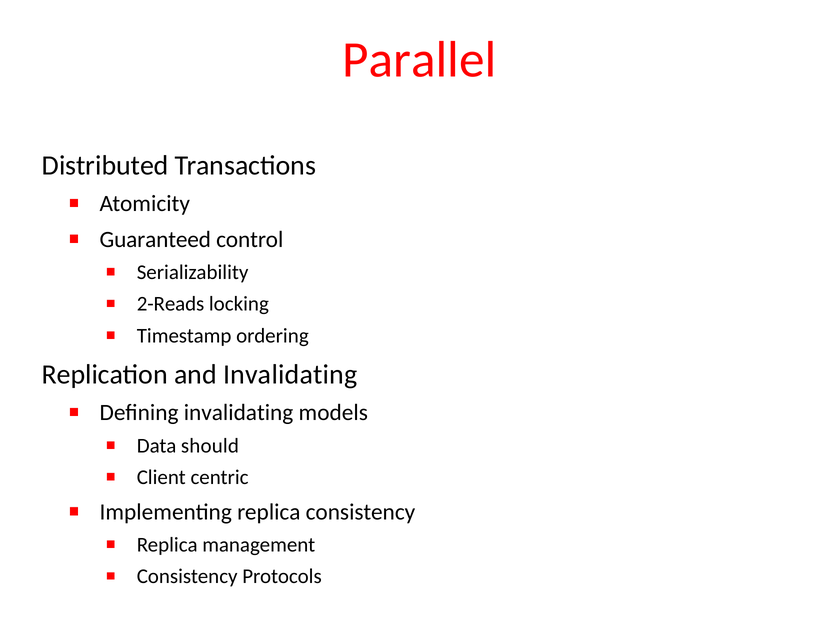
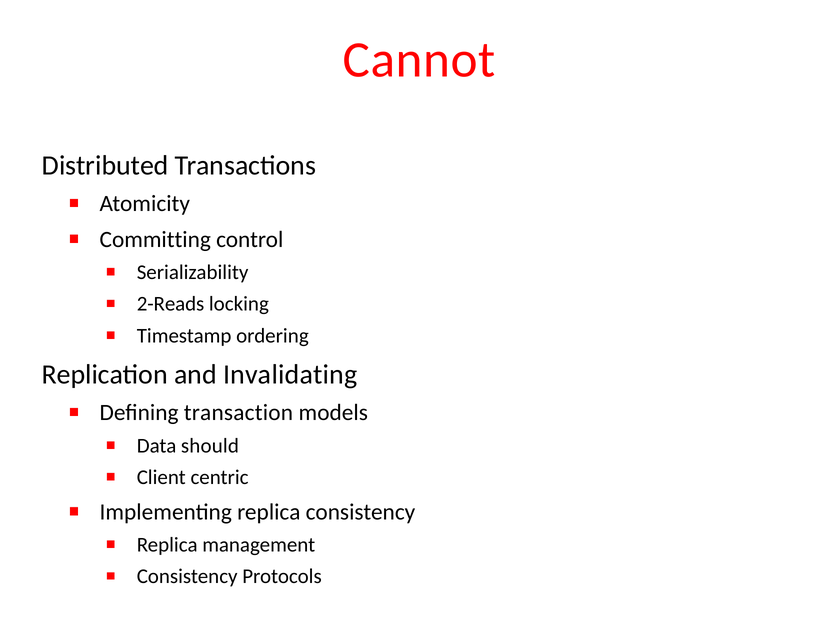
Parallel: Parallel -> Cannot
Guaranteed: Guaranteed -> Committing
Defining invalidating: invalidating -> transaction
